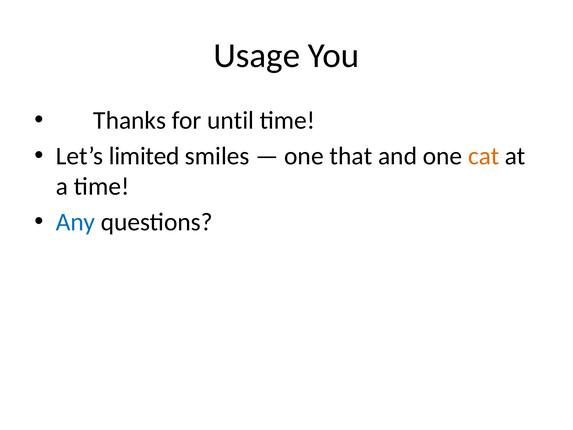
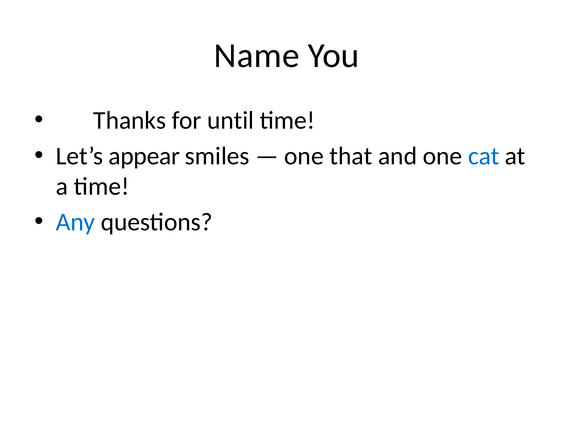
Usage: Usage -> Name
limited: limited -> appear
cat colour: orange -> blue
